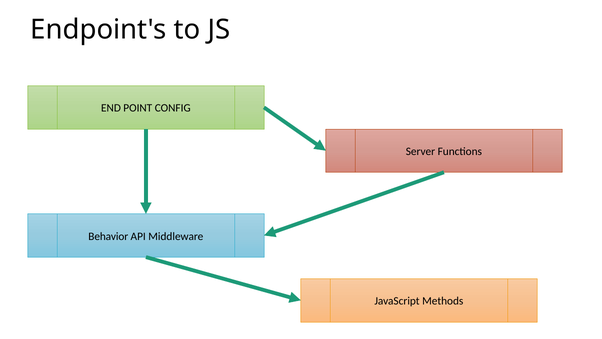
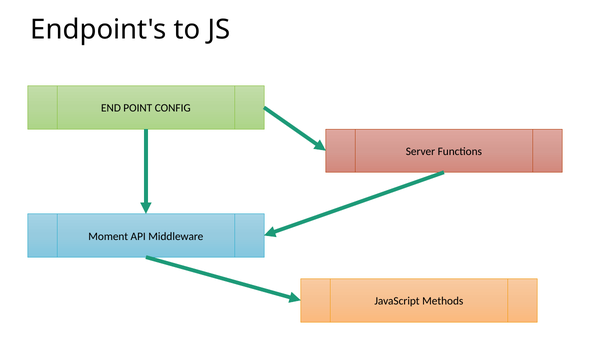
Behavior: Behavior -> Moment
